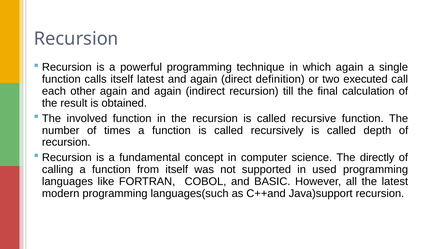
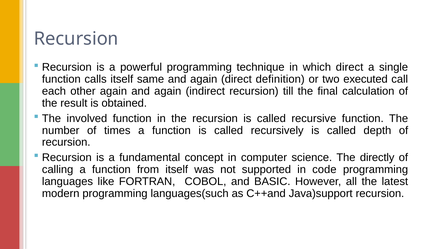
which again: again -> direct
itself latest: latest -> same
used: used -> code
